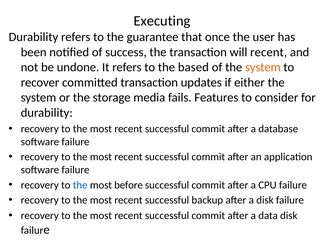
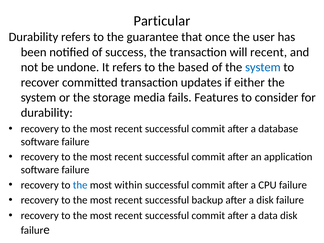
Executing: Executing -> Particular
system at (263, 67) colour: orange -> blue
before: before -> within
